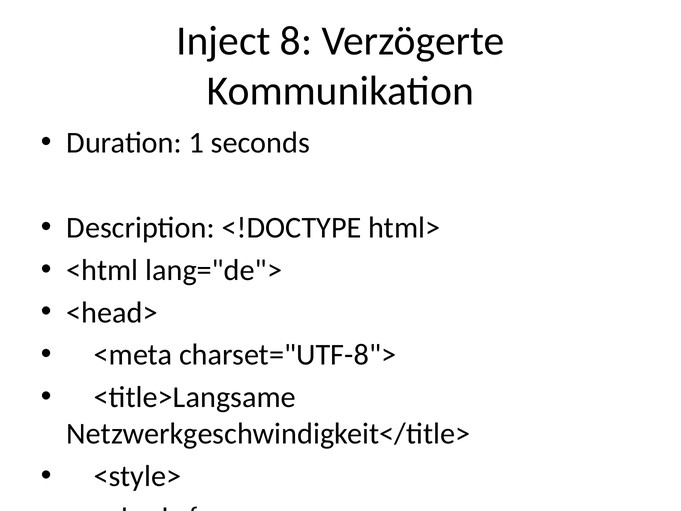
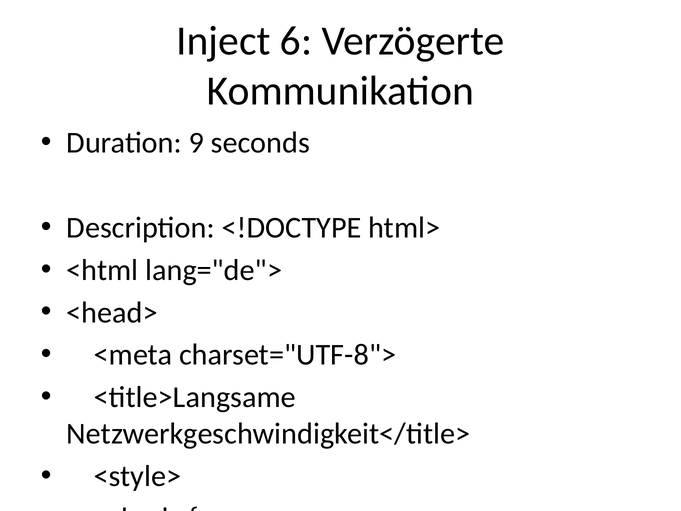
8: 8 -> 6
1: 1 -> 9
